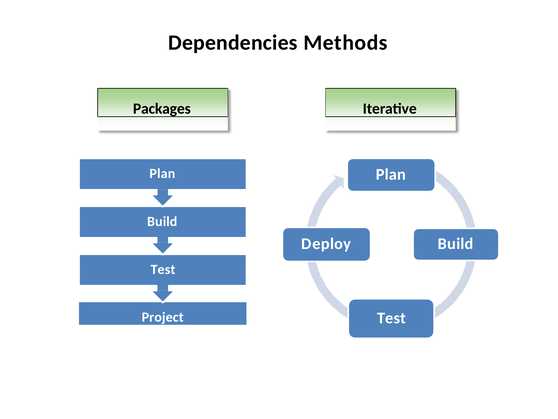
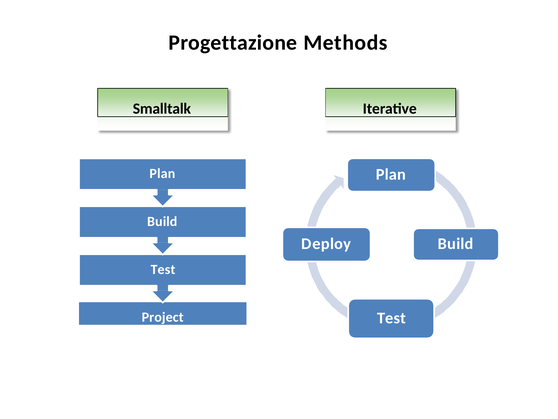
Dependencies: Dependencies -> Progettazione
Packages: Packages -> Smalltalk
